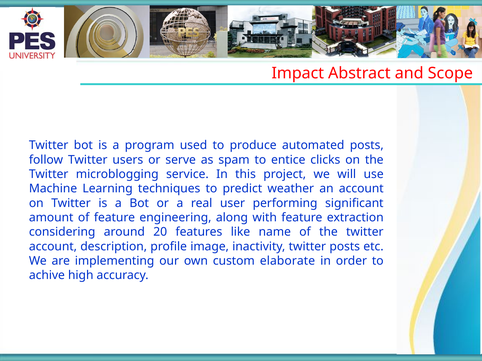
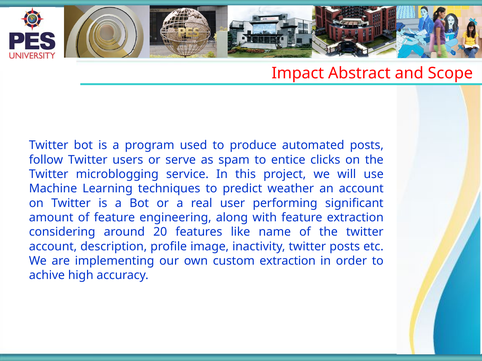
custom elaborate: elaborate -> extraction
